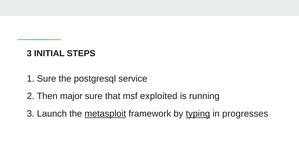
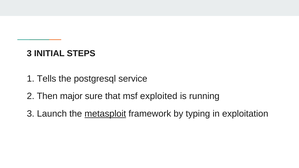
1 Sure: Sure -> Tells
typing underline: present -> none
progresses: progresses -> exploitation
